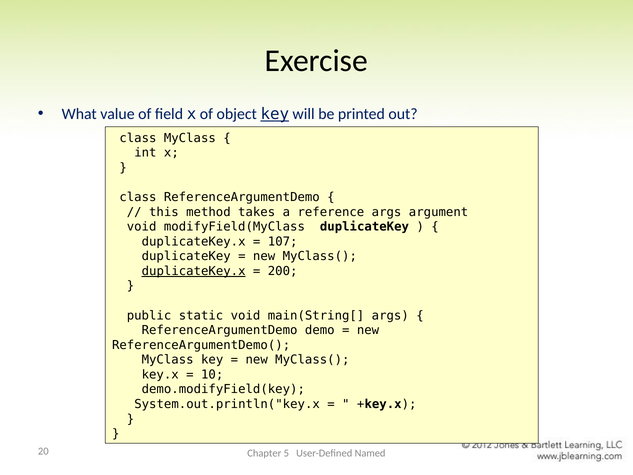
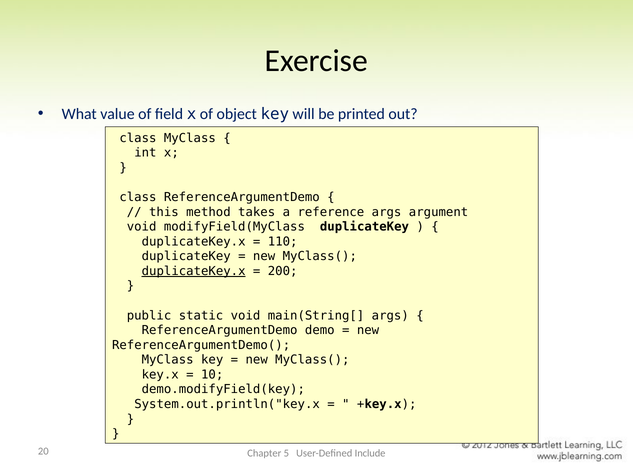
key at (275, 114) underline: present -> none
107: 107 -> 110
Named: Named -> Include
